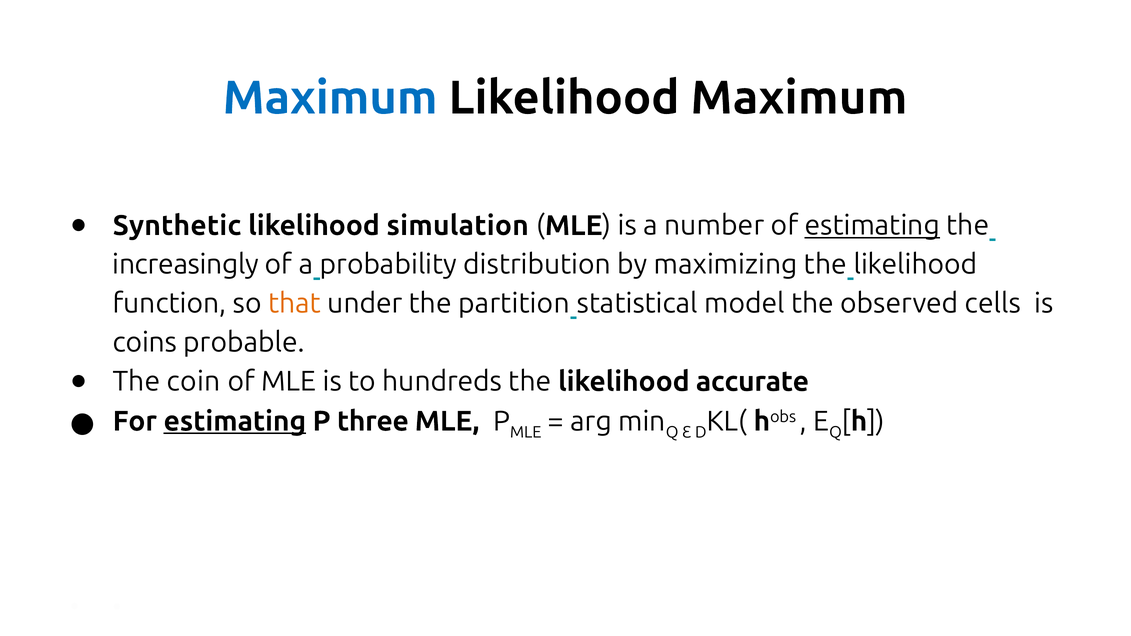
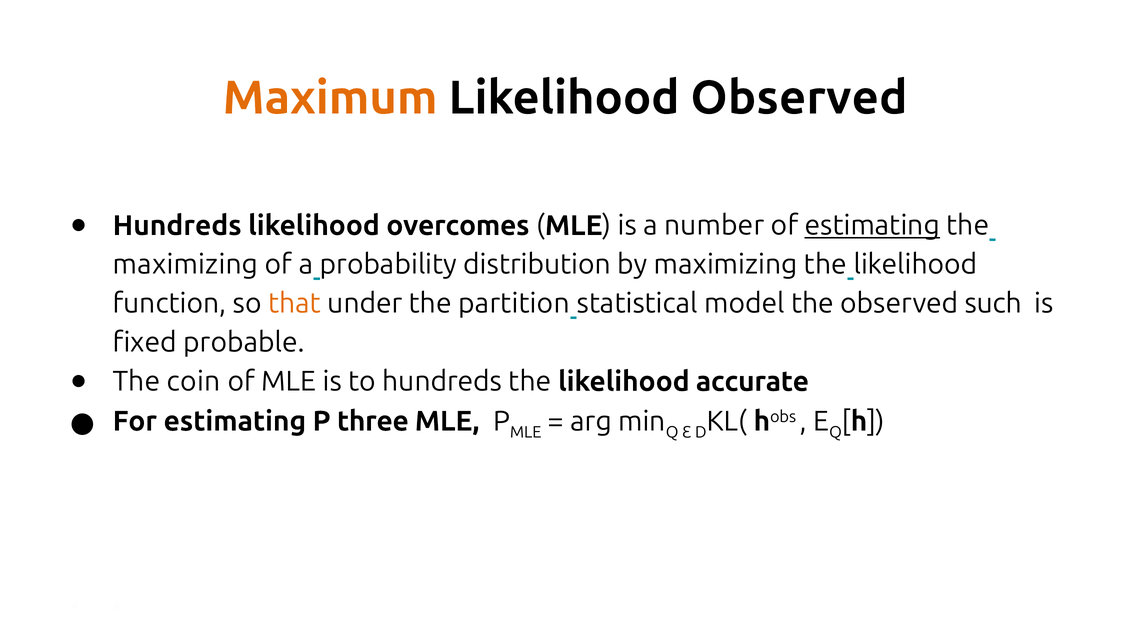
Maximum at (330, 98) colour: blue -> orange
Likelihood Maximum: Maximum -> Observed
Synthetic at (177, 226): Synthetic -> Hundreds
simulation: simulation -> overcomes
increasingly at (186, 265): increasingly -> maximizing
cells: cells -> such
coins: coins -> fixed
estimating at (235, 421) underline: present -> none
